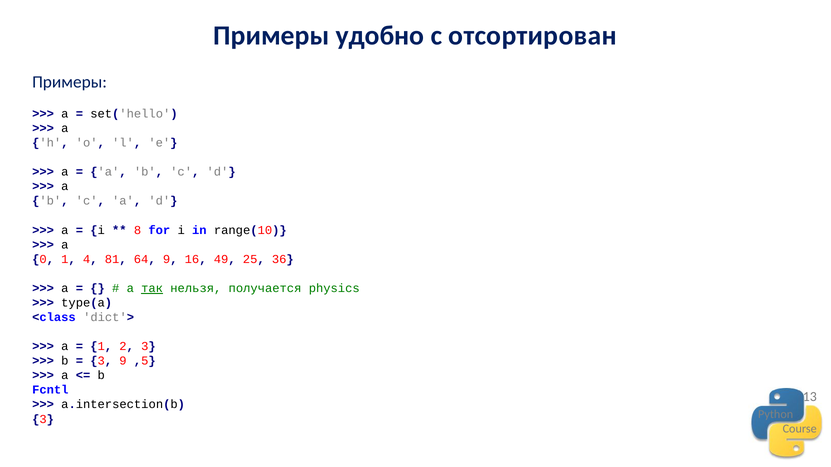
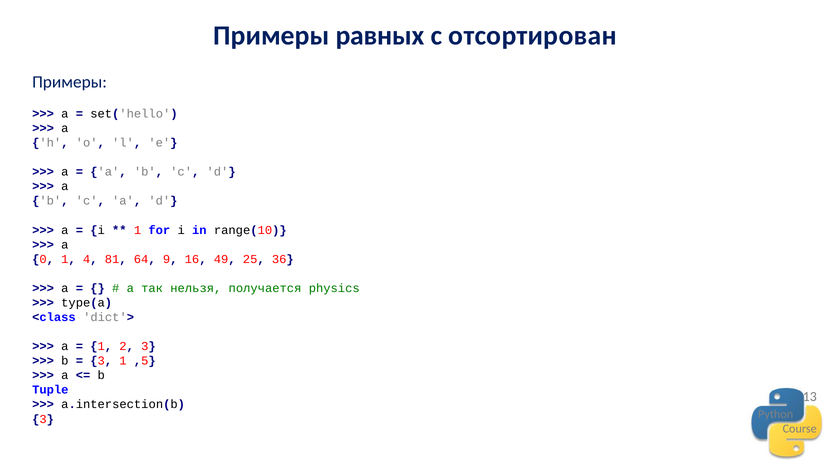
удобно: удобно -> равных
8 at (138, 230): 8 -> 1
так underline: present -> none
3 9: 9 -> 1
Fcntl: Fcntl -> Tuple
